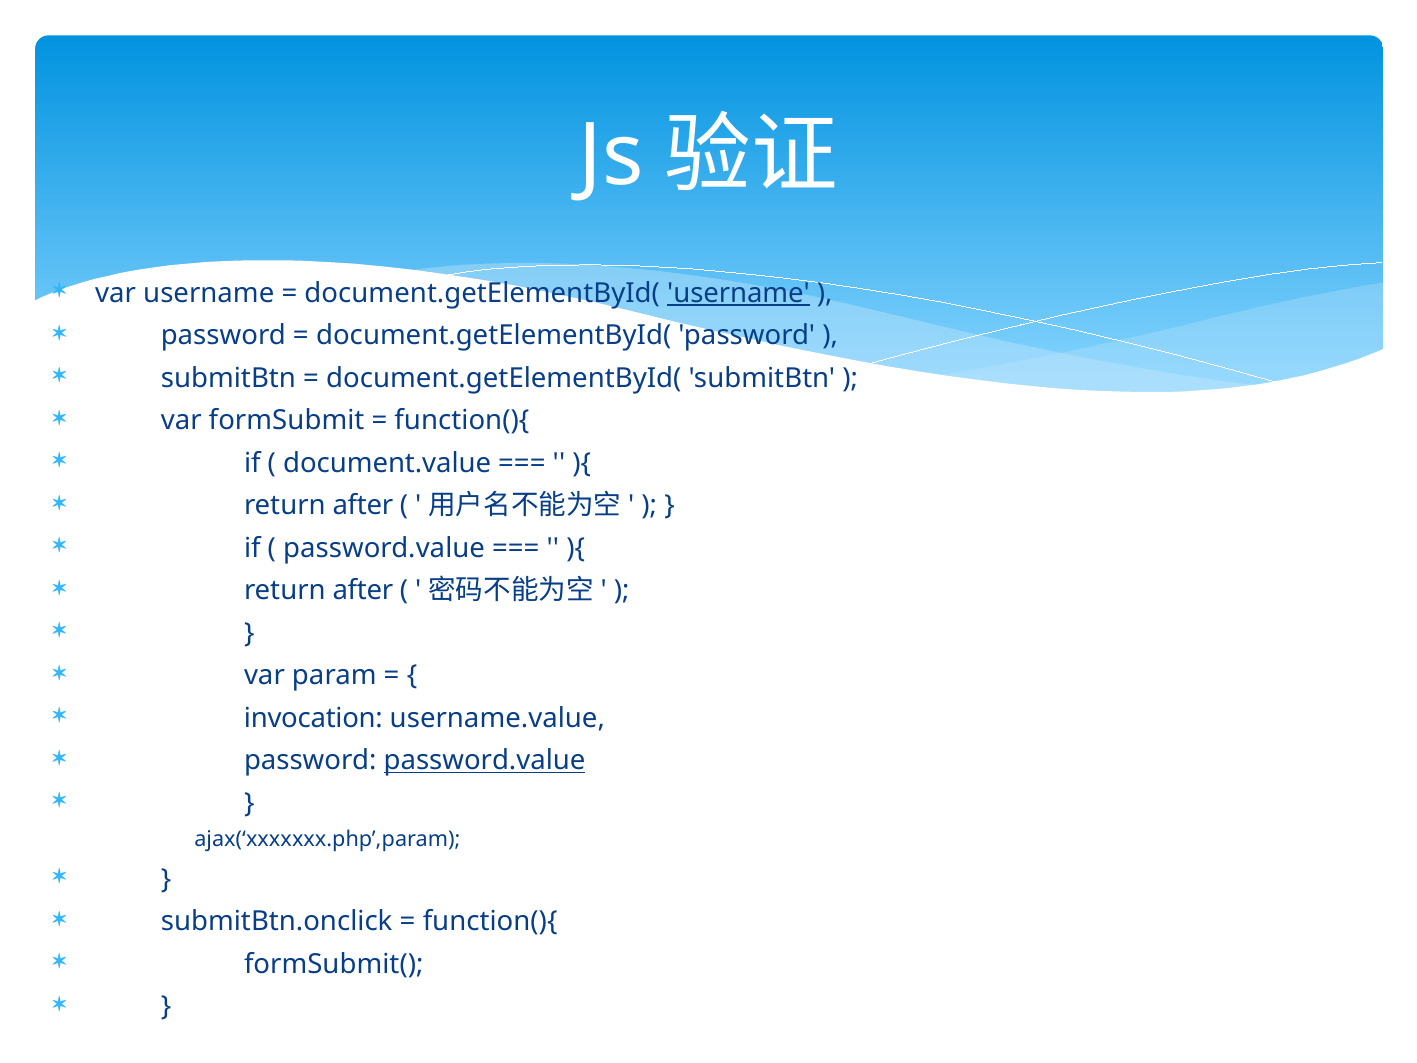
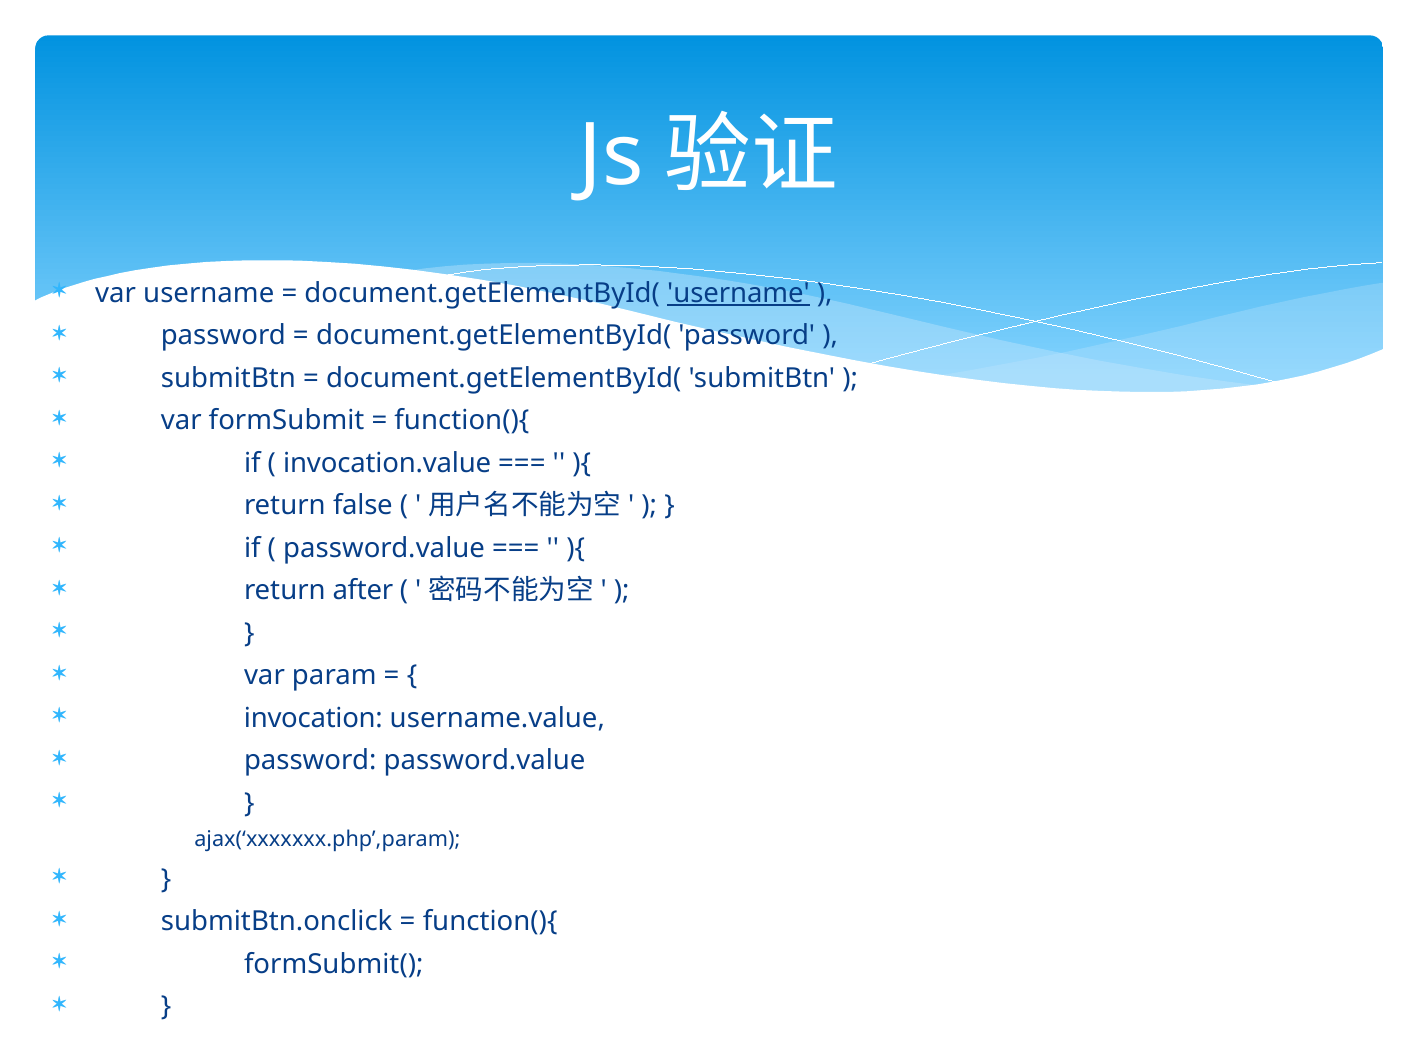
document.value: document.value -> invocation.value
after at (363, 506): after -> false
password.value at (485, 761) underline: present -> none
